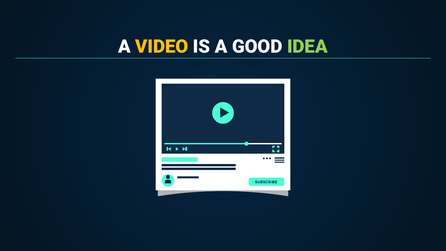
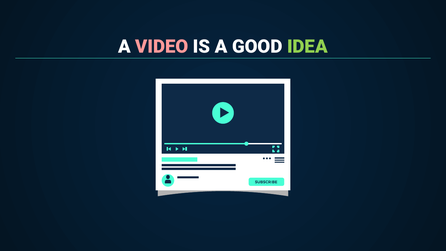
VIDEO colour: yellow -> pink
